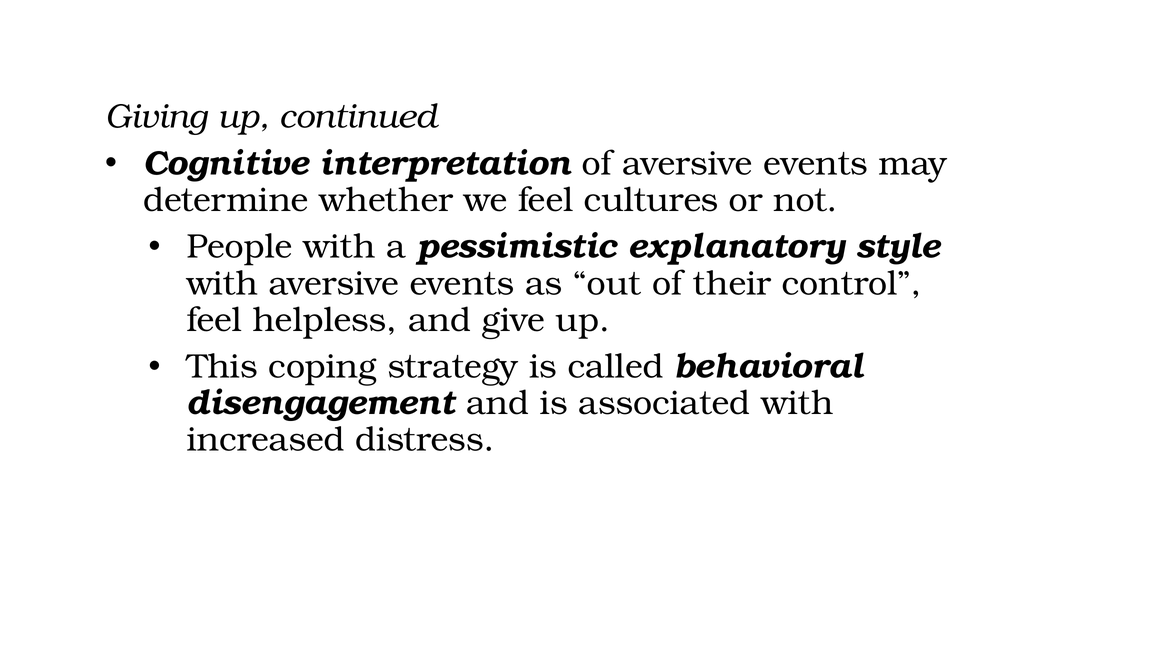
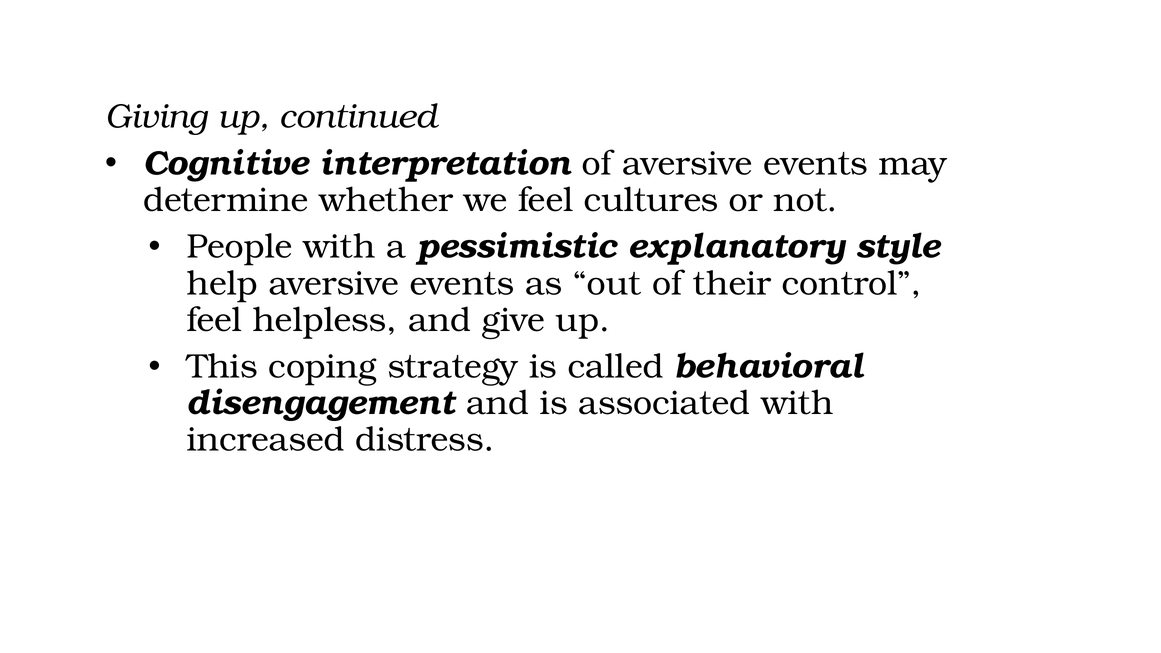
with at (222, 283): with -> help
